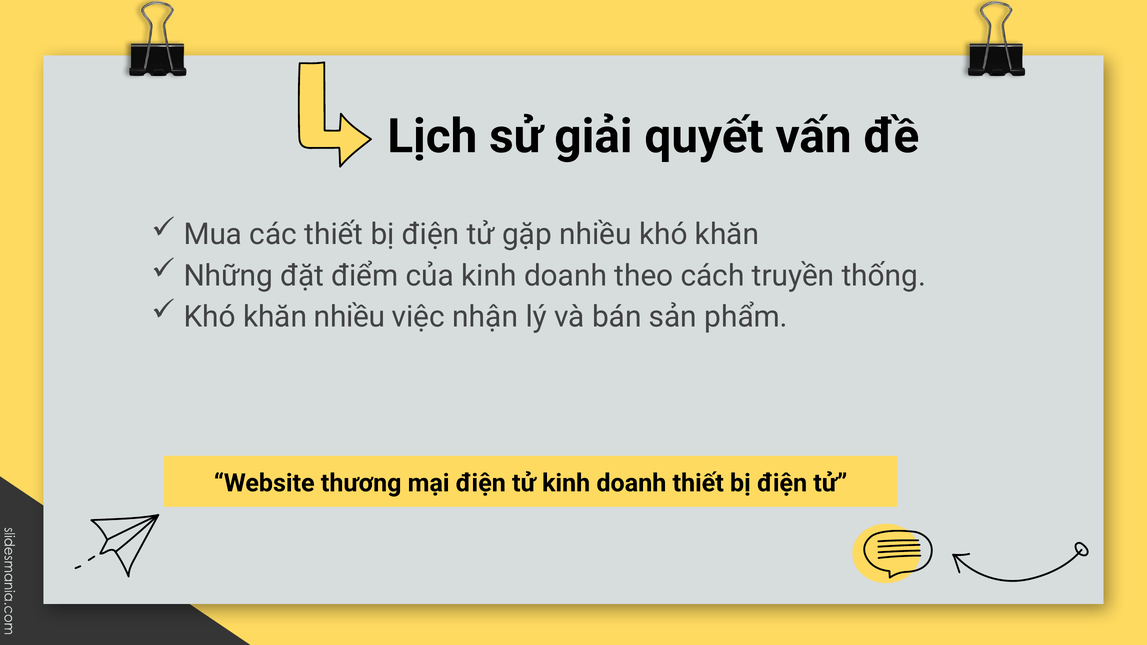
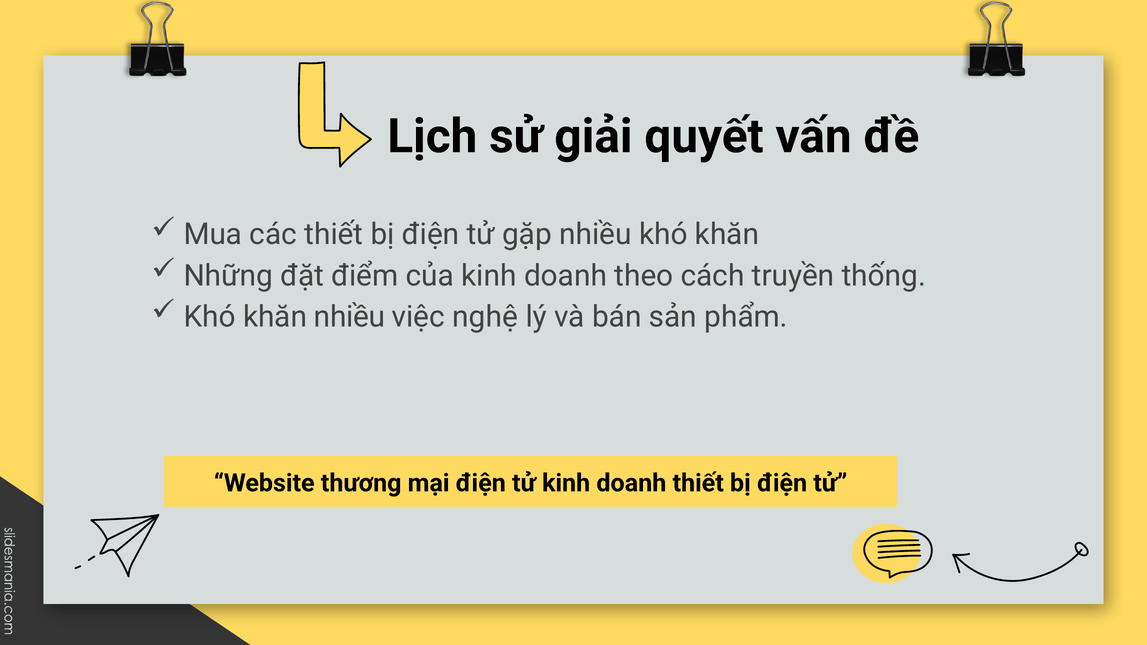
nhận: nhận -> nghệ
